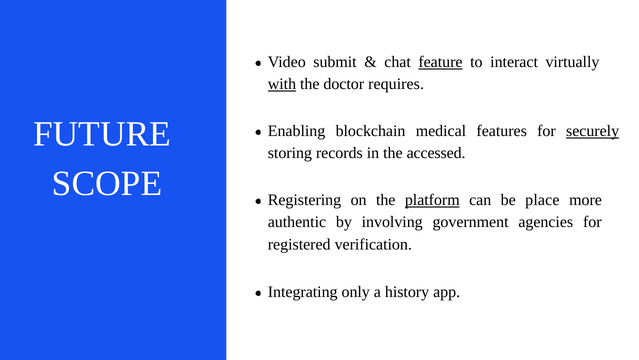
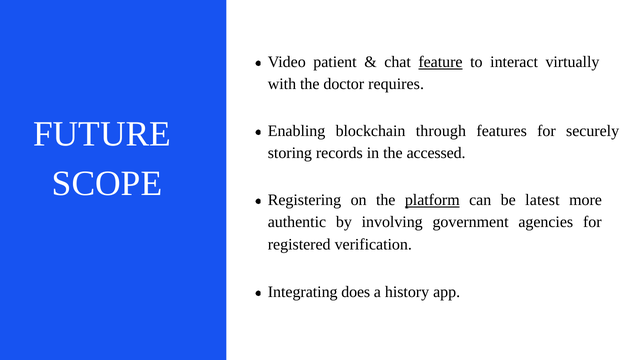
submit: submit -> patient
with underline: present -> none
medical: medical -> through
securely underline: present -> none
place: place -> latest
only: only -> does
